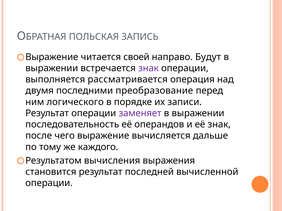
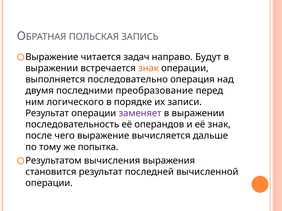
своей: своей -> задач
знак at (148, 68) colour: purple -> orange
рассматривается: рассматривается -> последовательно
каждого: каждого -> попытка
